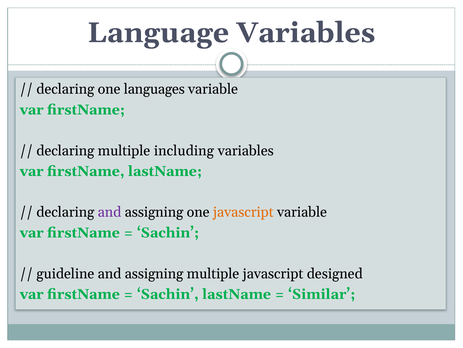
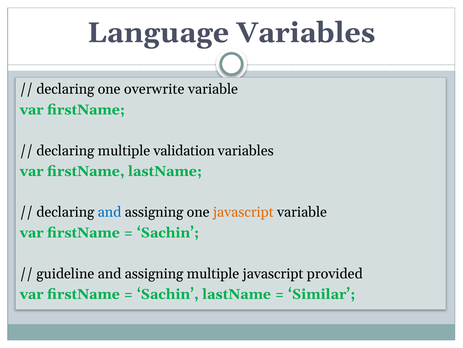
languages: languages -> overwrite
including: including -> validation
and at (110, 212) colour: purple -> blue
designed: designed -> provided
